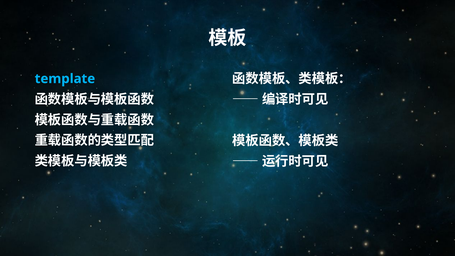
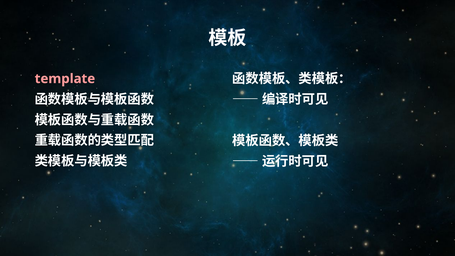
template colour: light blue -> pink
